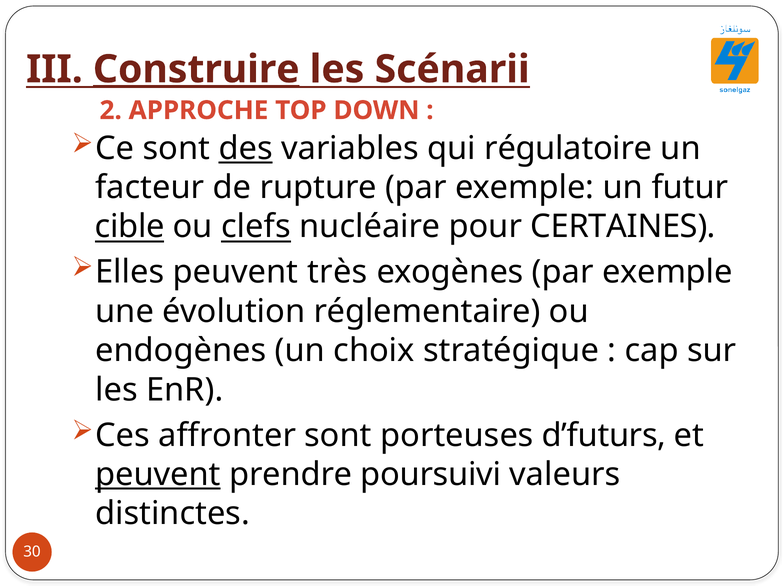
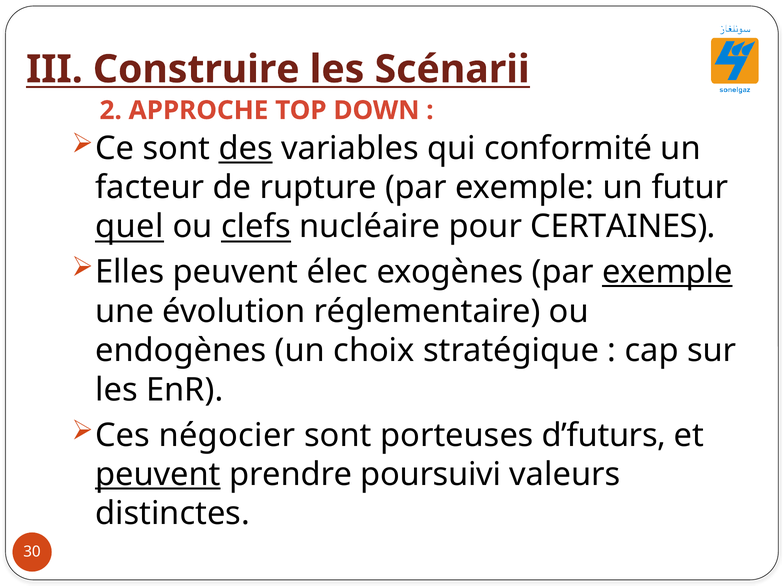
Construire underline: present -> none
régulatoire: régulatoire -> conformité
cible: cible -> quel
très: très -> élec
exemple at (667, 272) underline: none -> present
affronter: affronter -> négocier
